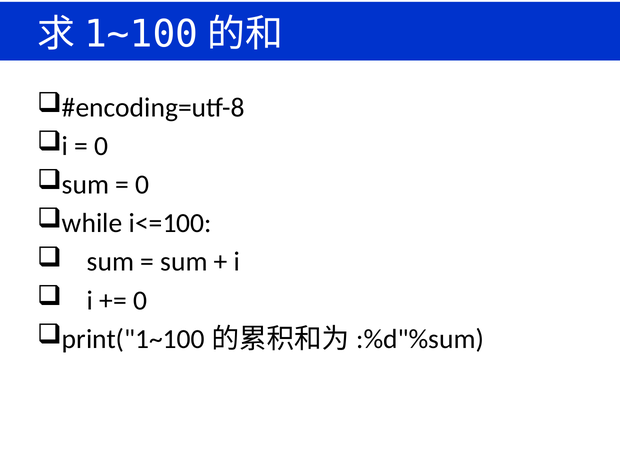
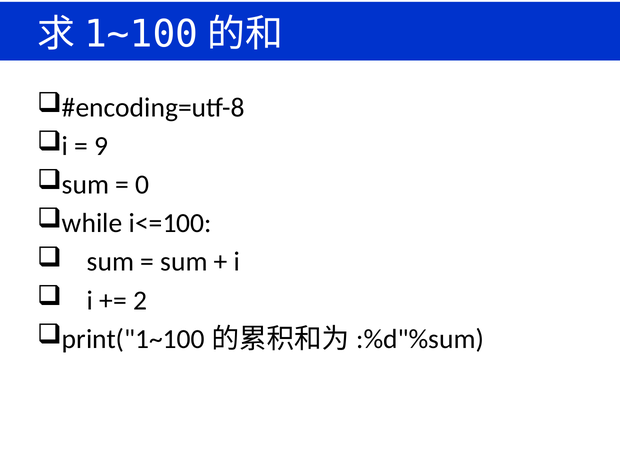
0 at (101, 146): 0 -> 9
0 at (140, 300): 0 -> 2
